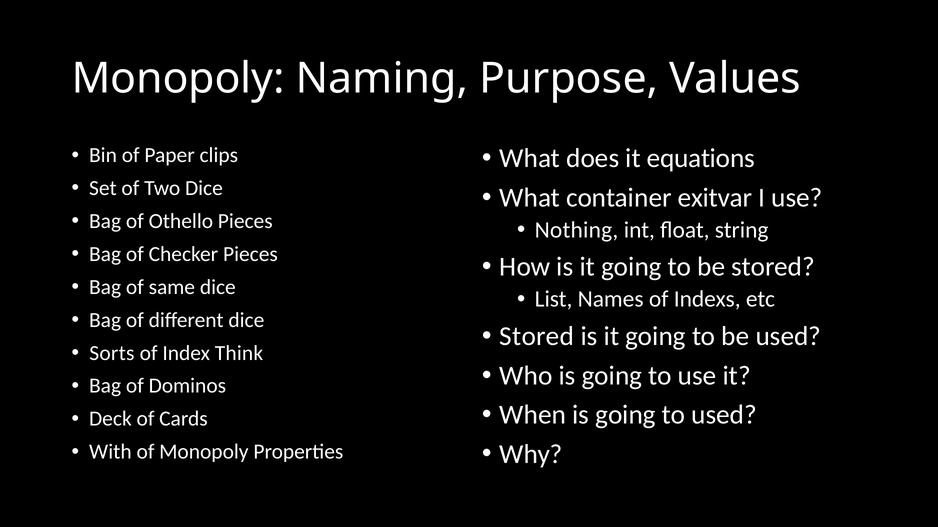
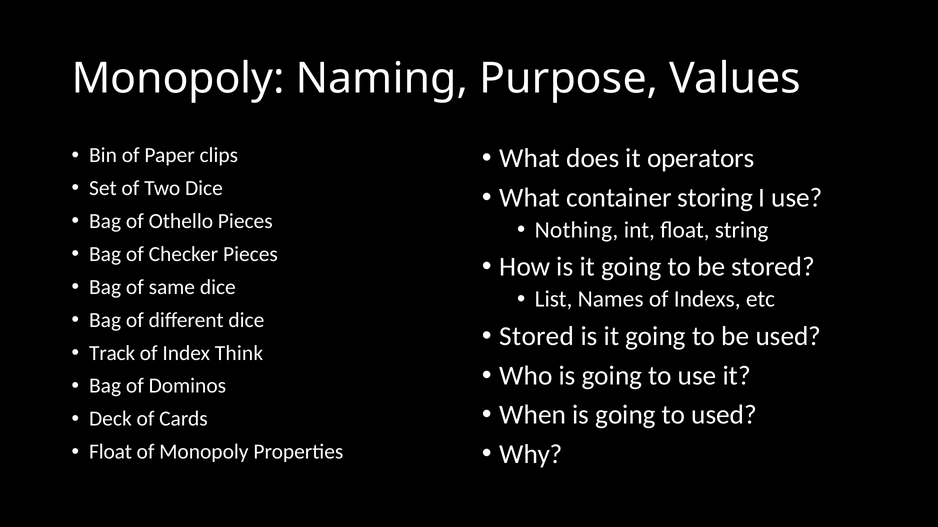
equations: equations -> operators
exitvar: exitvar -> storing
Sorts: Sorts -> Track
With at (110, 452): With -> Float
